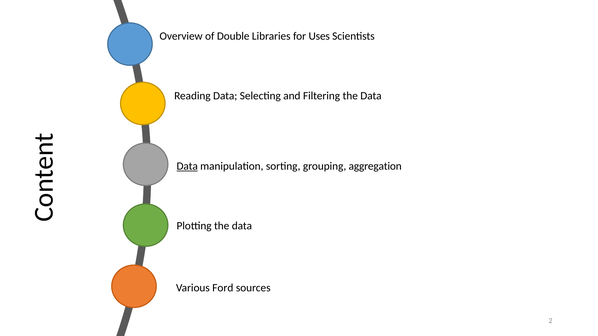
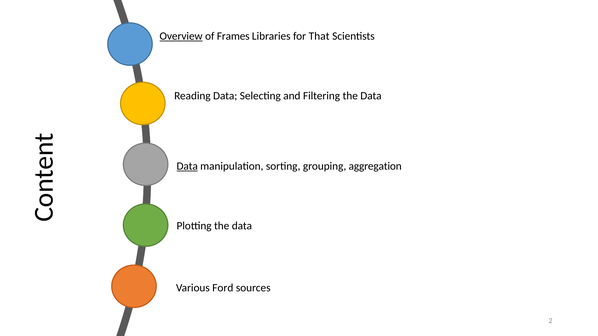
Overview underline: none -> present
Double: Double -> Frames
Uses: Uses -> That
